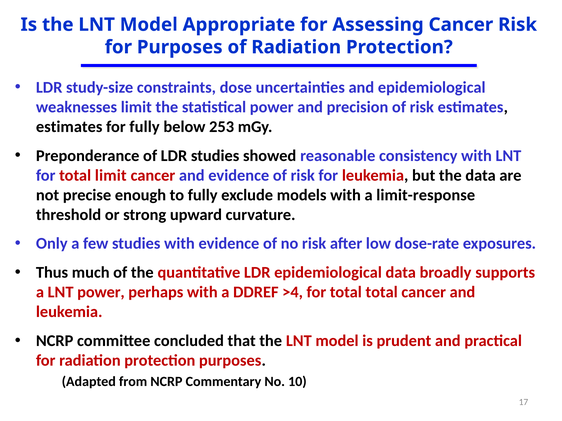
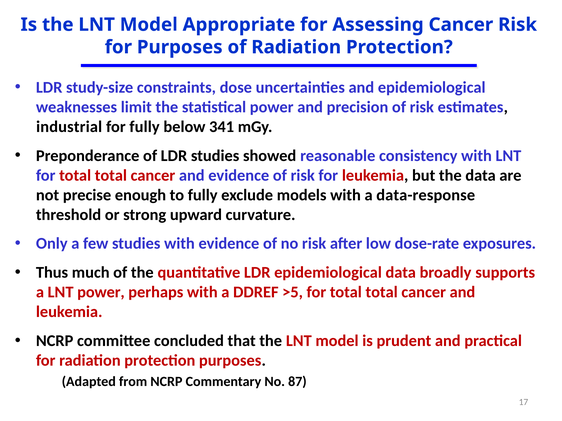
estimates at (69, 127): estimates -> industrial
253: 253 -> 341
limit at (111, 176): limit -> total
limit-response: limit-response -> data-response
>4: >4 -> >5
10: 10 -> 87
